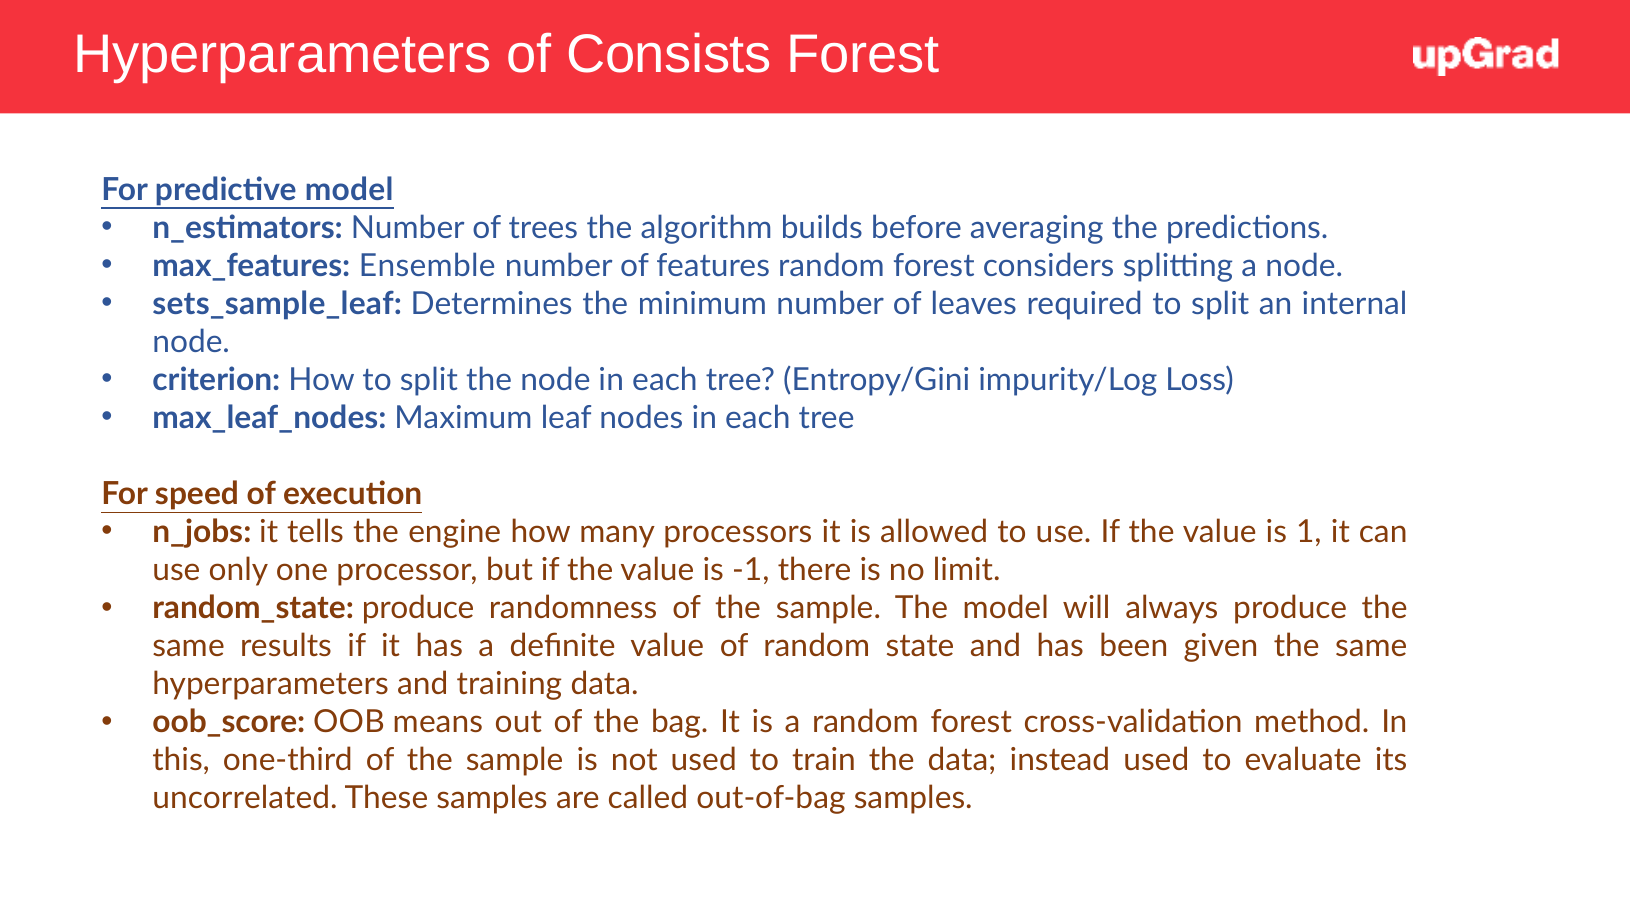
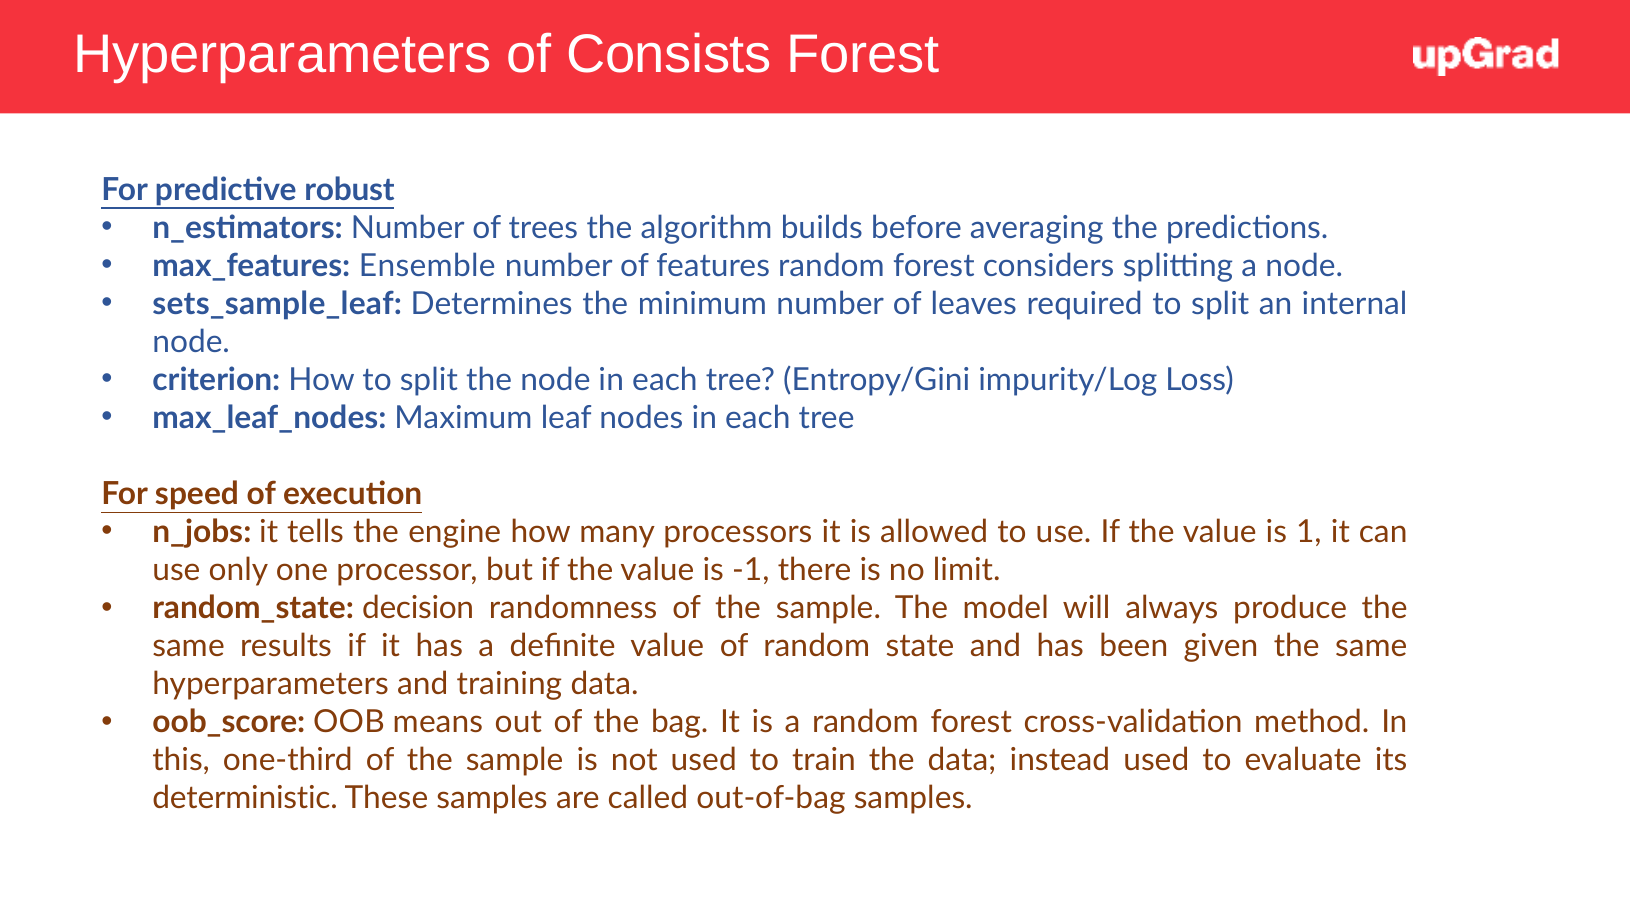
predictive model: model -> robust
random_state produce: produce -> decision
uncorrelated: uncorrelated -> deterministic
